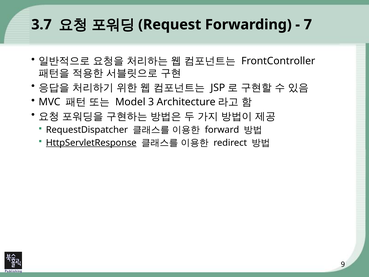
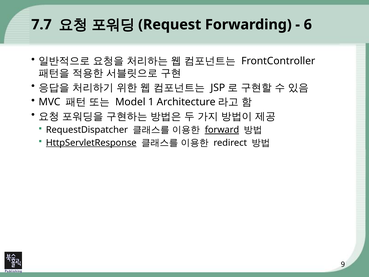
3.7: 3.7 -> 7.7
7: 7 -> 6
3: 3 -> 1
forward underline: none -> present
